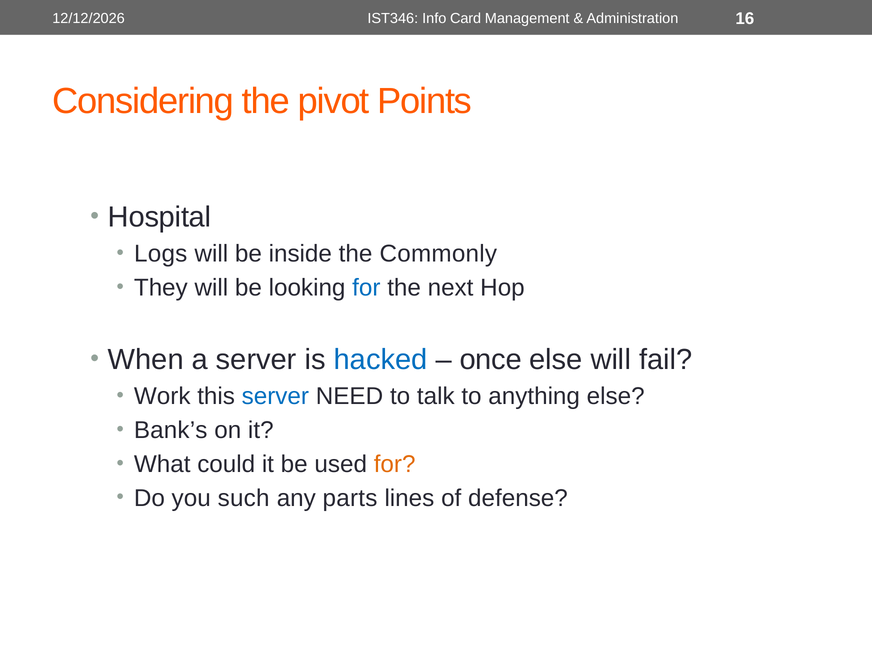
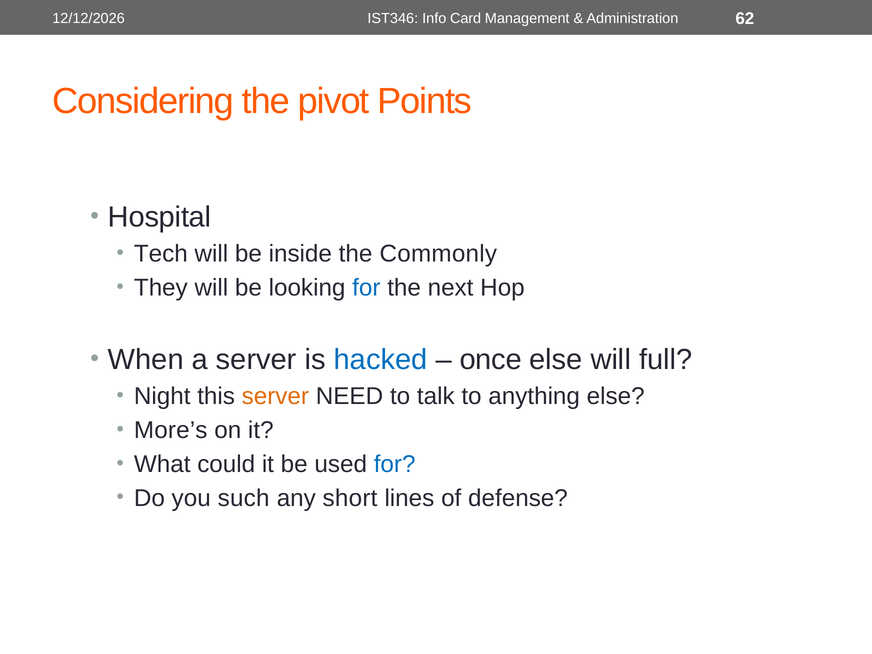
16: 16 -> 62
Logs: Logs -> Tech
fail: fail -> full
Work: Work -> Night
server at (275, 396) colour: blue -> orange
Bank’s: Bank’s -> More’s
for at (395, 464) colour: orange -> blue
parts: parts -> short
